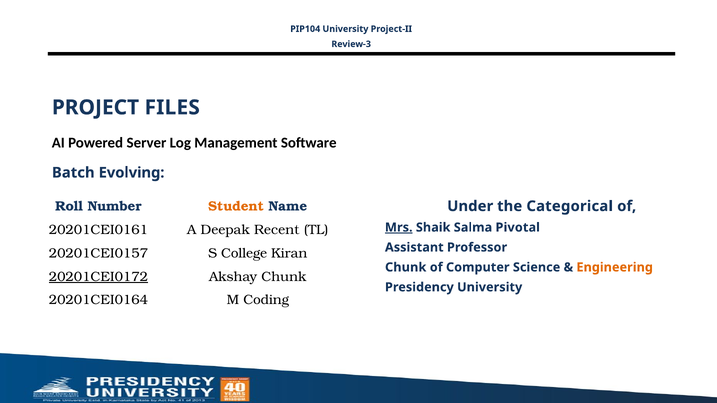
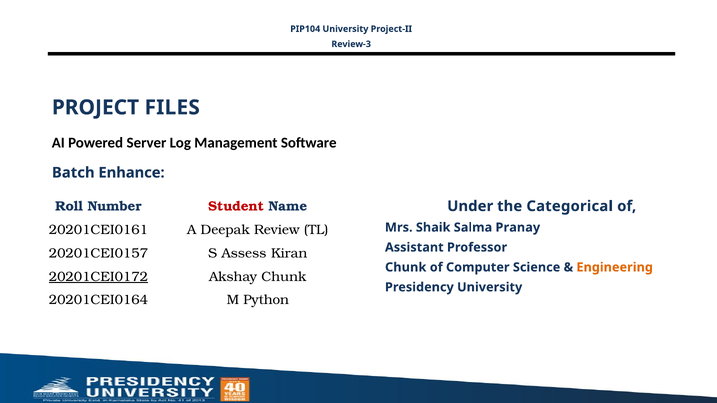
Evolving: Evolving -> Enhance
Student colour: orange -> red
Recent: Recent -> Review
Mrs underline: present -> none
Pivotal: Pivotal -> Pranay
College: College -> Assess
Coding: Coding -> Python
